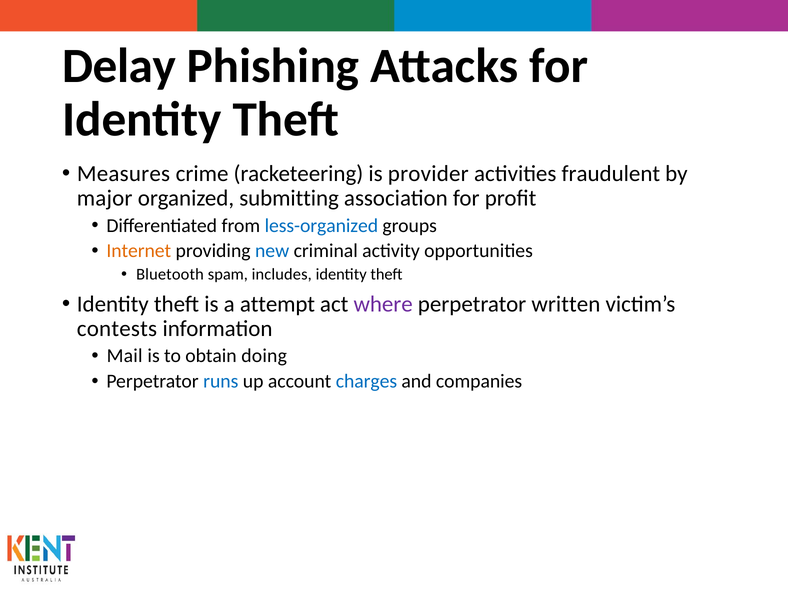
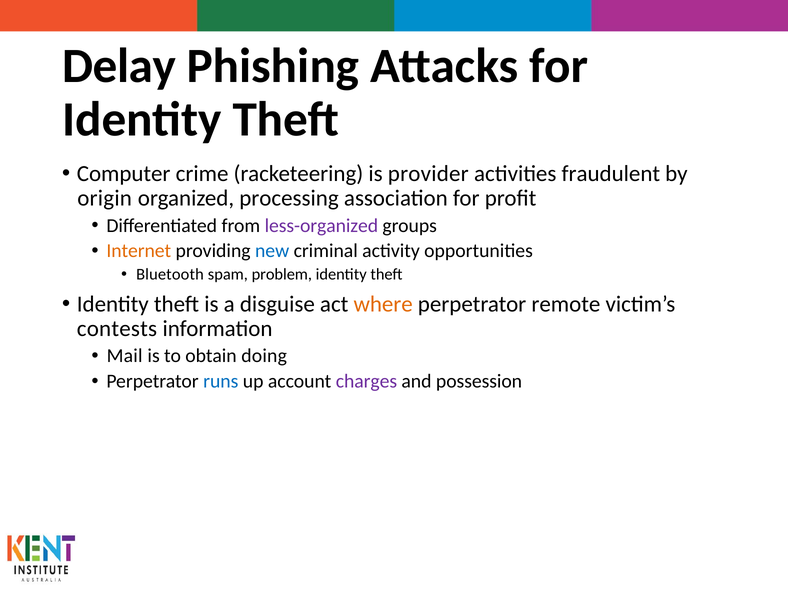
Measures: Measures -> Computer
major: major -> origin
submitting: submitting -> processing
less-organized colour: blue -> purple
includes: includes -> problem
attempt: attempt -> disguise
where colour: purple -> orange
written: written -> remote
charges colour: blue -> purple
companies: companies -> possession
